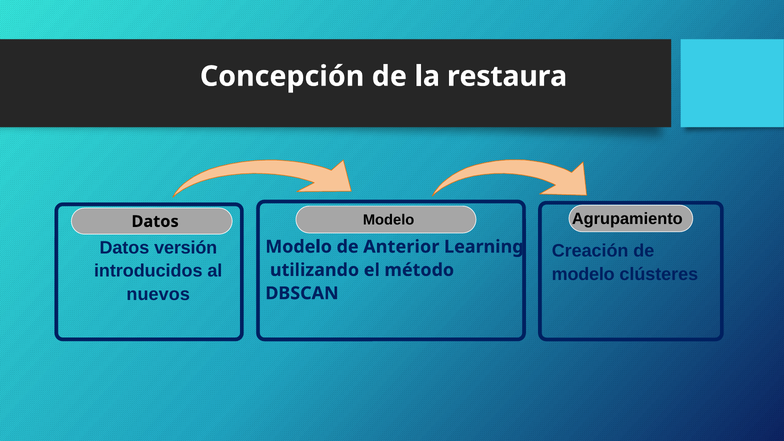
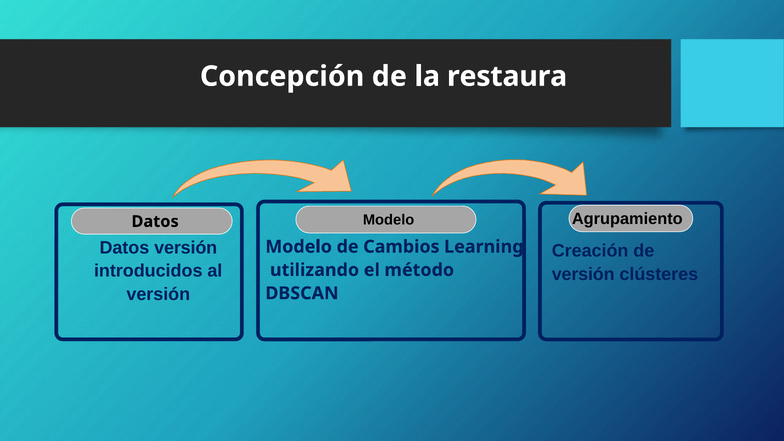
Anterior: Anterior -> Cambios
modelo at (583, 274): modelo -> versión
nuevos at (158, 294): nuevos -> versión
